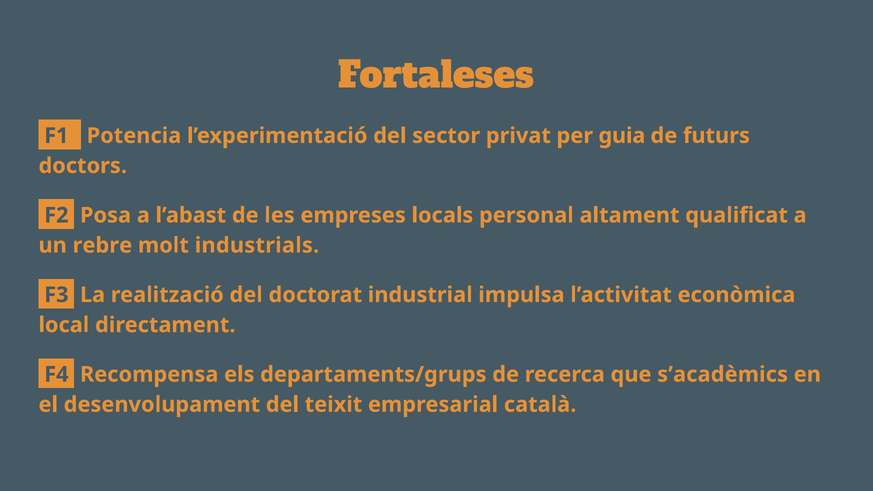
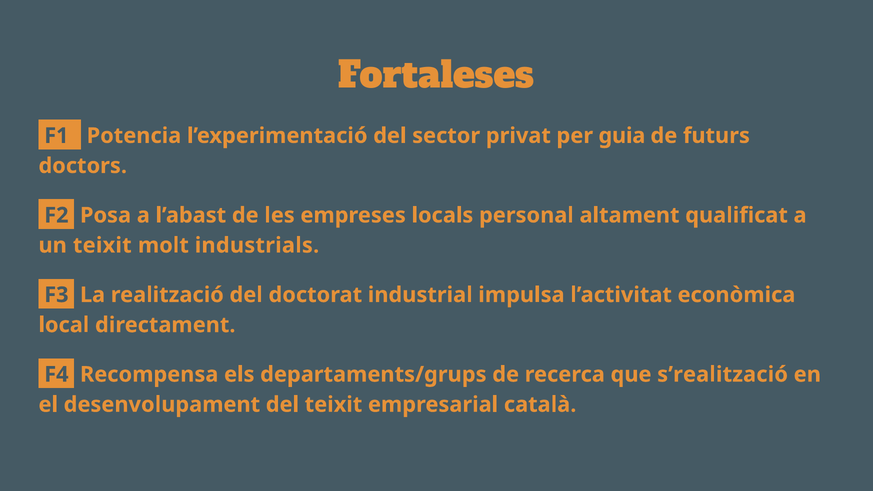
un rebre: rebre -> teixit
s’acadèmics: s’acadèmics -> s’realització
